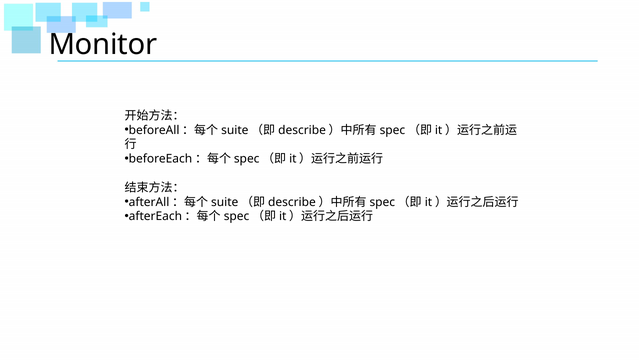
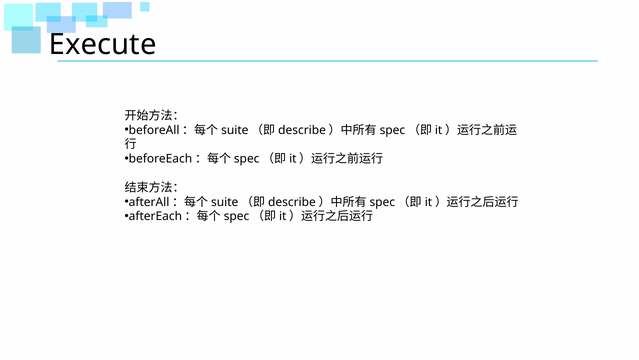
Monitor: Monitor -> Execute
